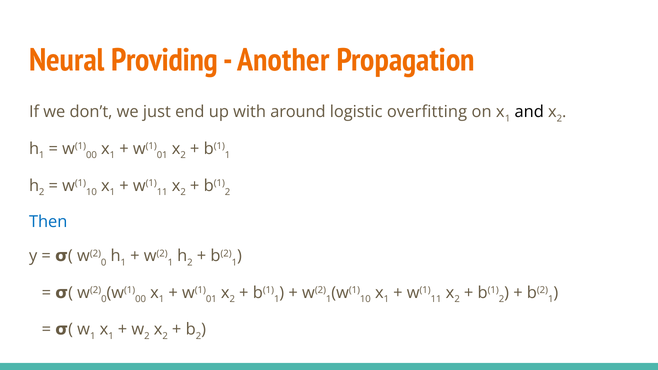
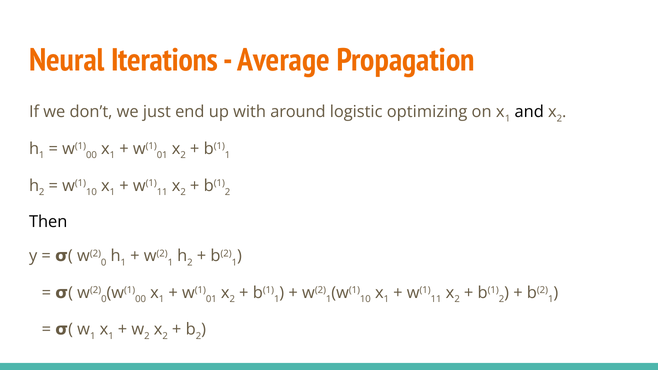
Providing: Providing -> Iterations
Another: Another -> Average
overfitting: overfitting -> optimizing
Then colour: blue -> black
